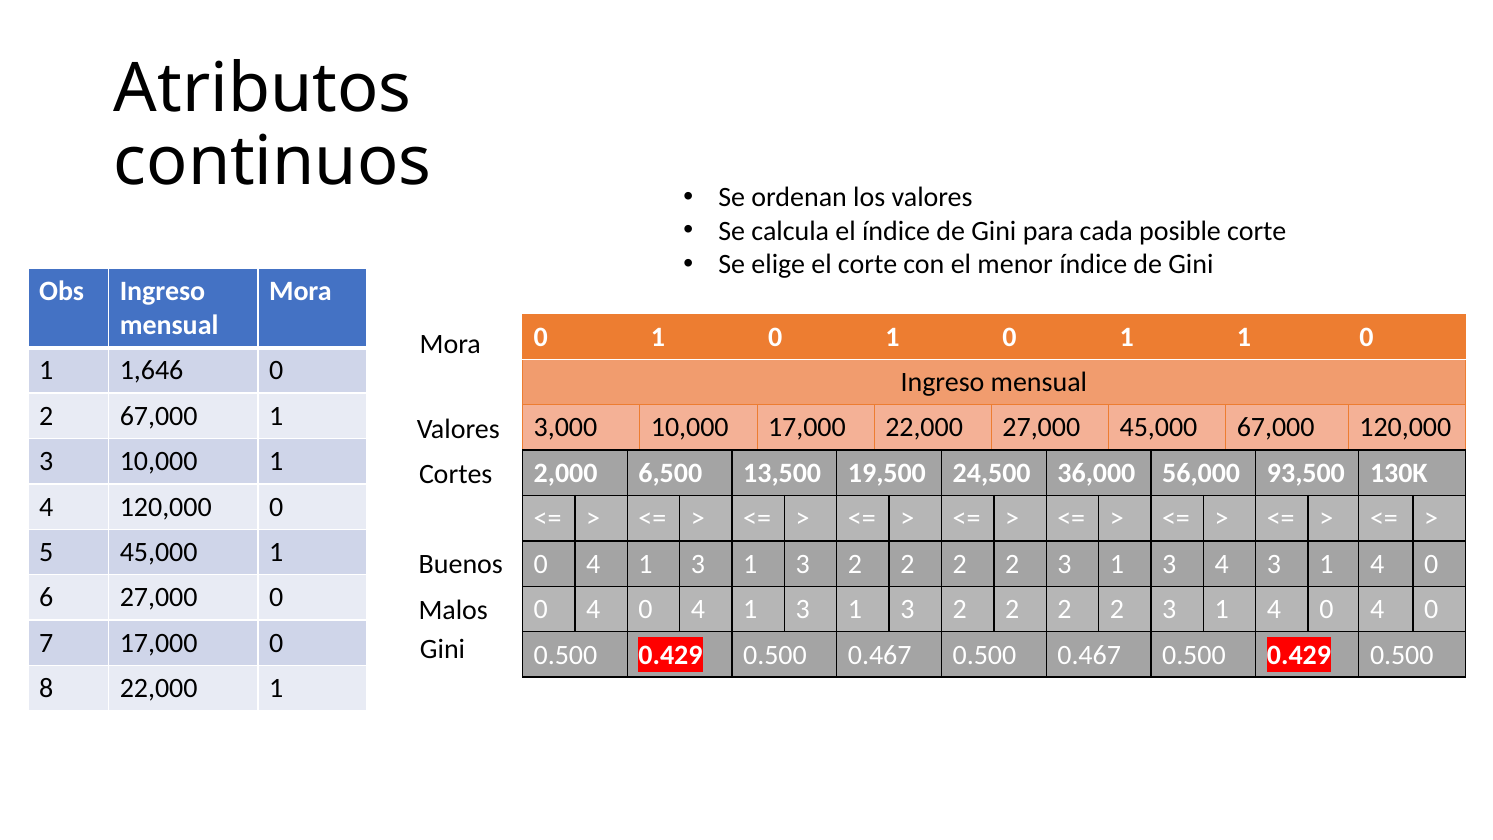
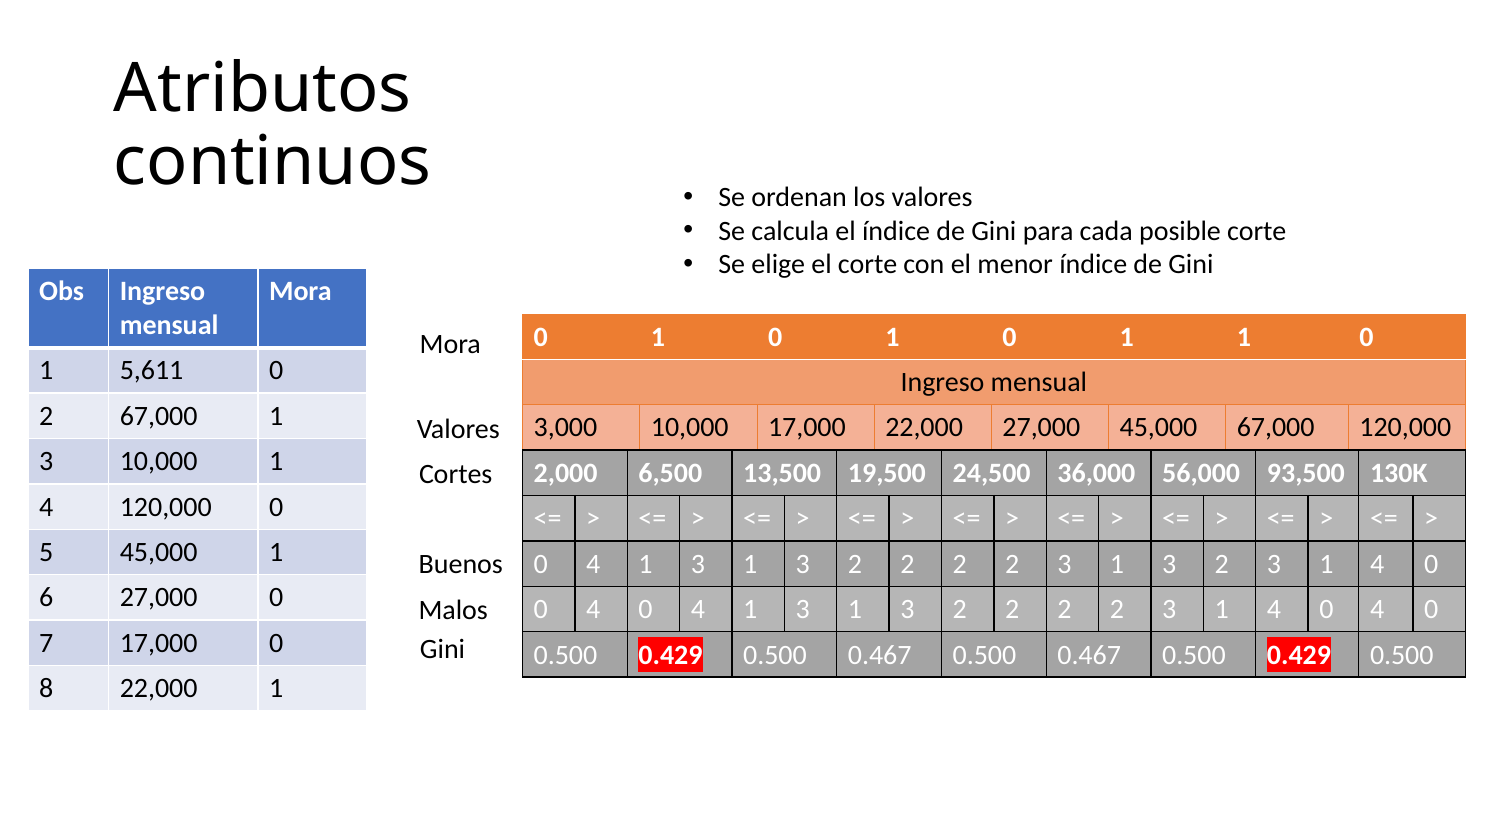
1,646: 1,646 -> 5,611
4 at (1222, 564): 4 -> 2
